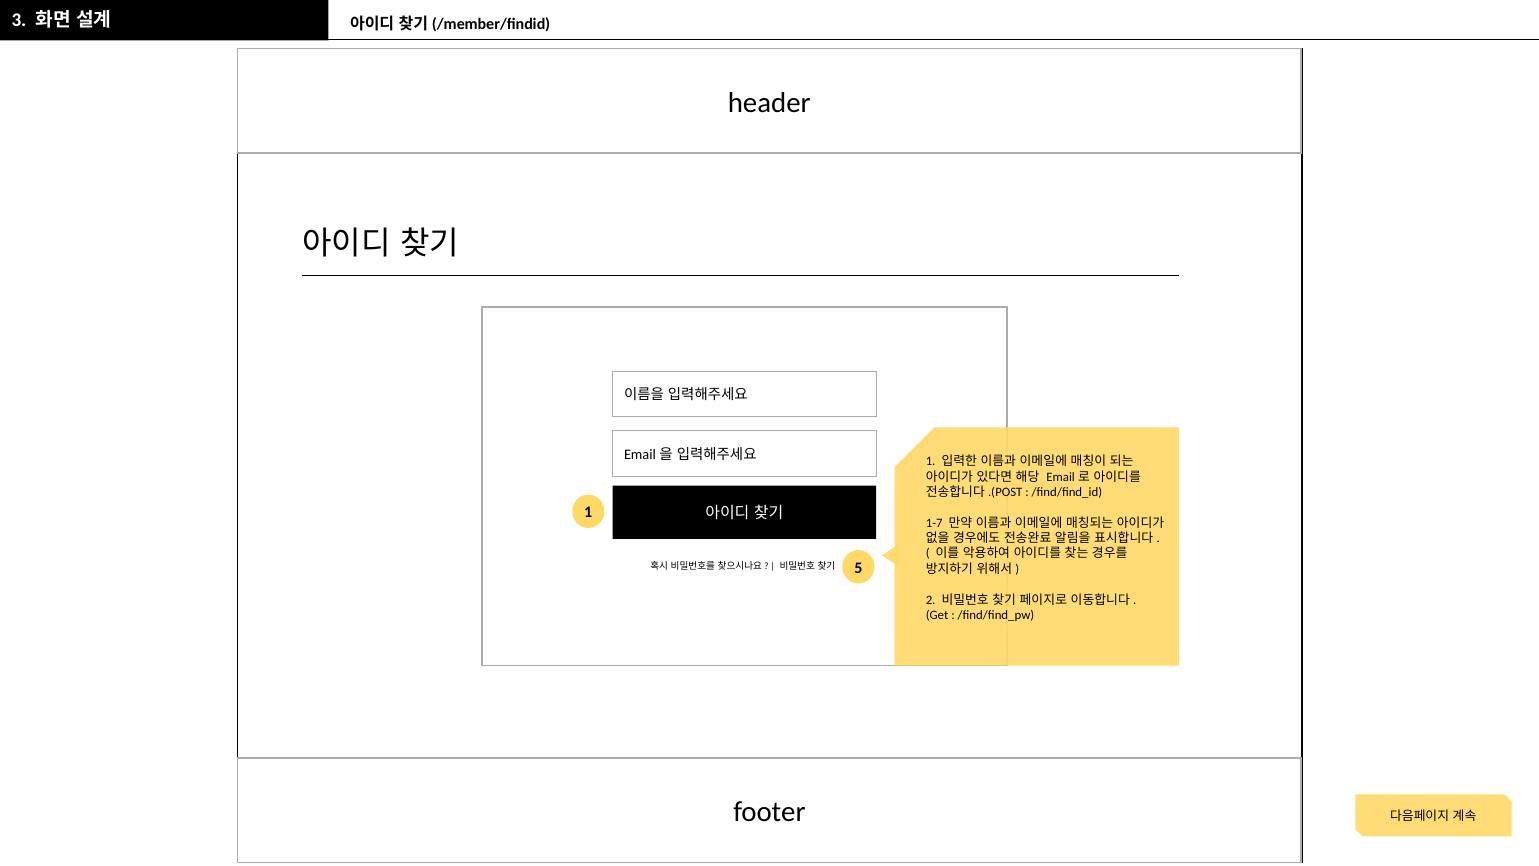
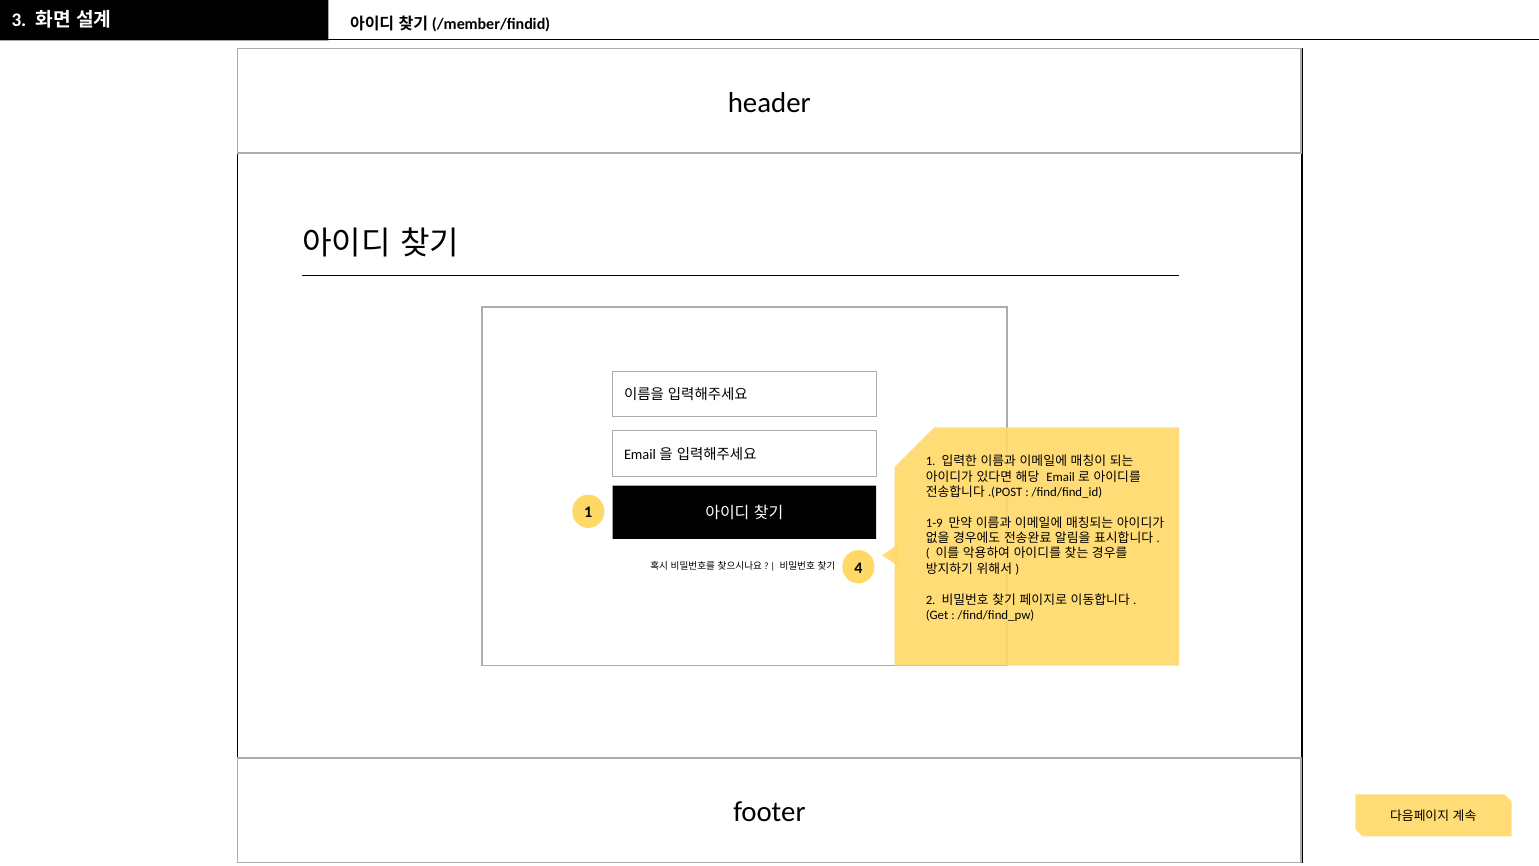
1-7: 1-7 -> 1-9
5: 5 -> 4
